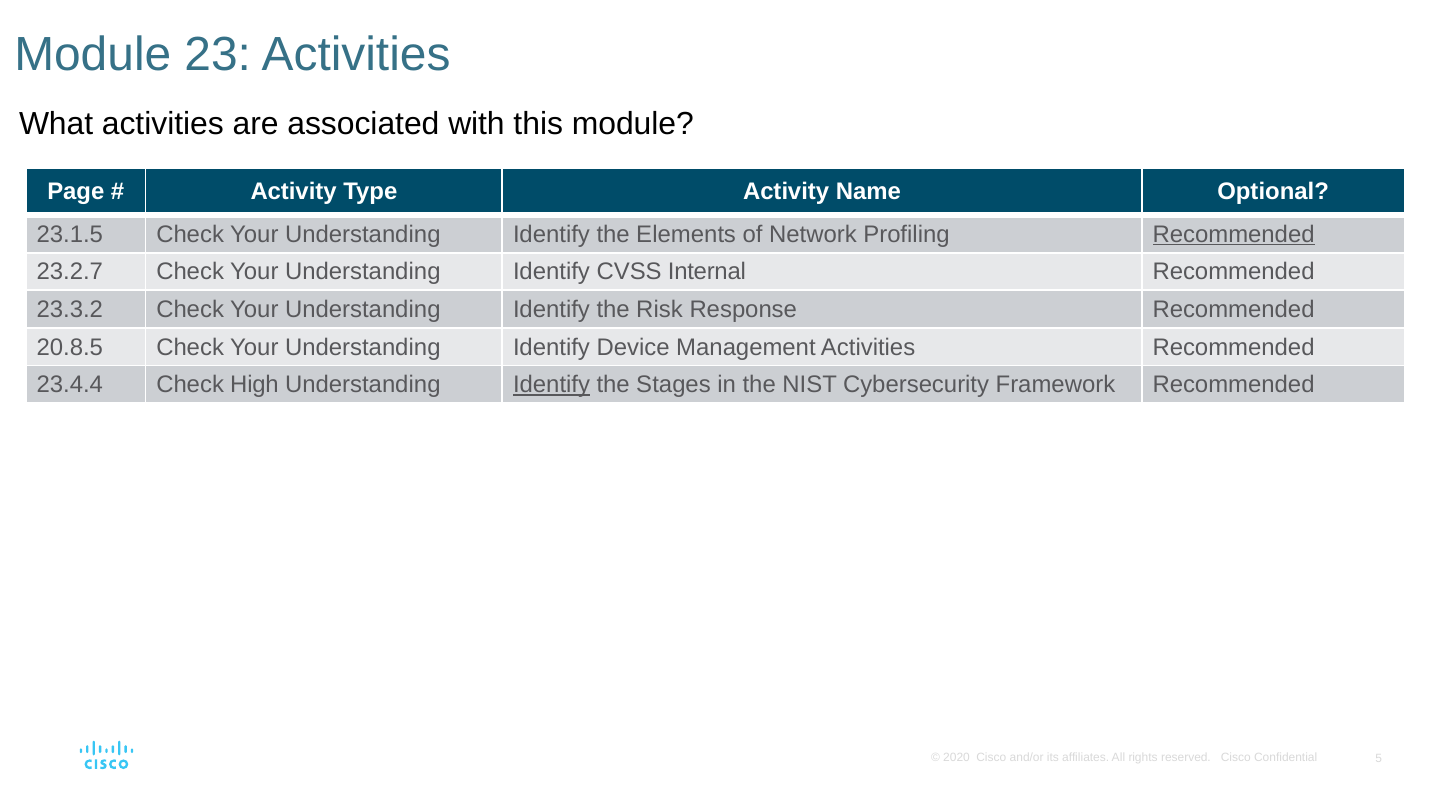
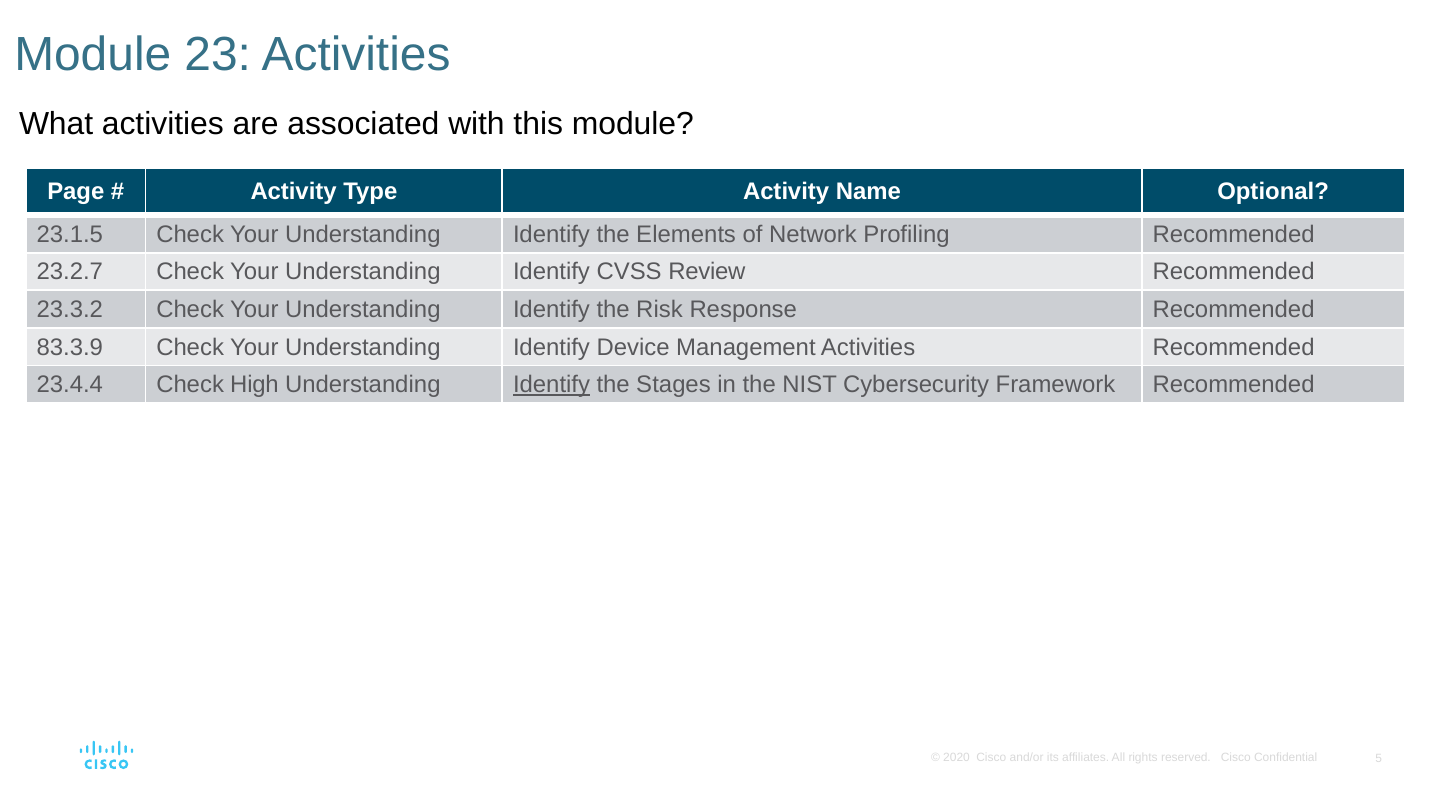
Recommended at (1234, 234) underline: present -> none
Internal: Internal -> Review
20.8.5: 20.8.5 -> 83.3.9
